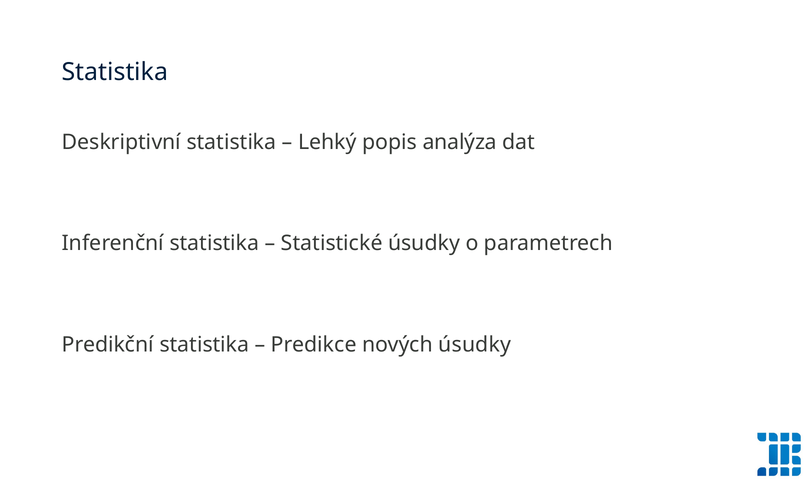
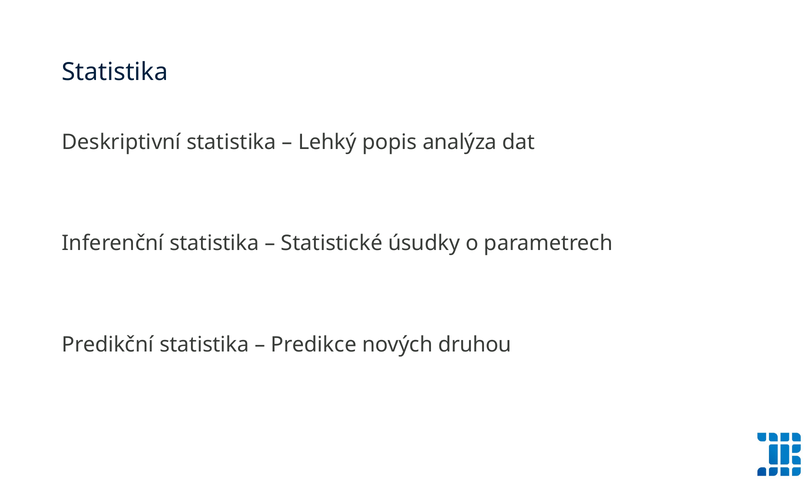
nových úsudky: úsudky -> druhou
